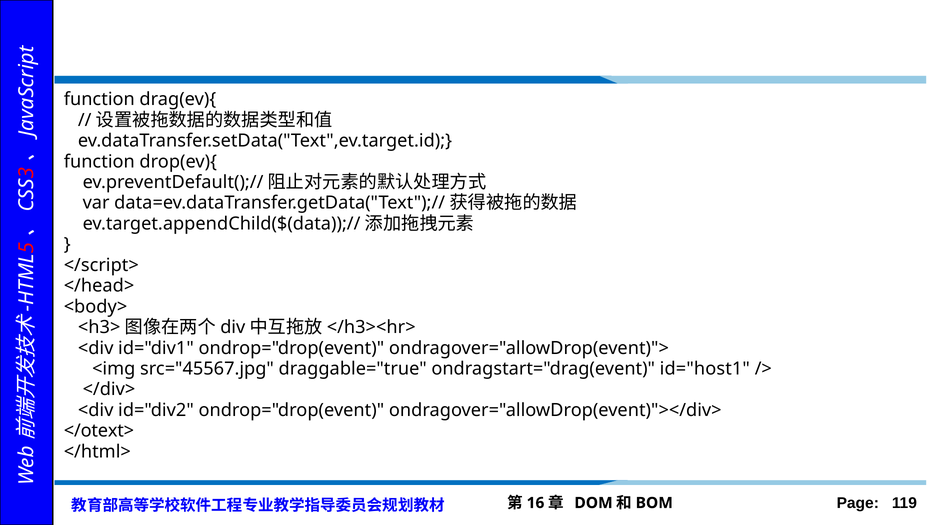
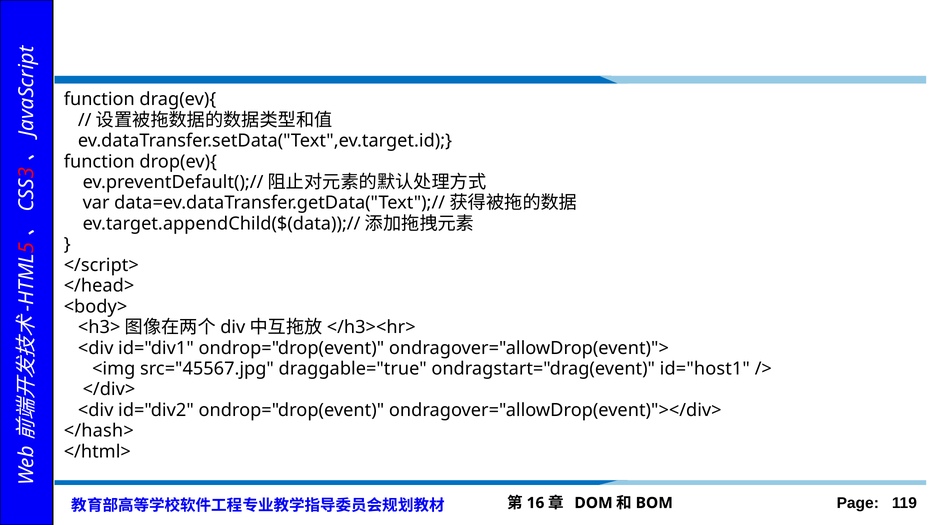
</otext>: </otext> -> </hash>
